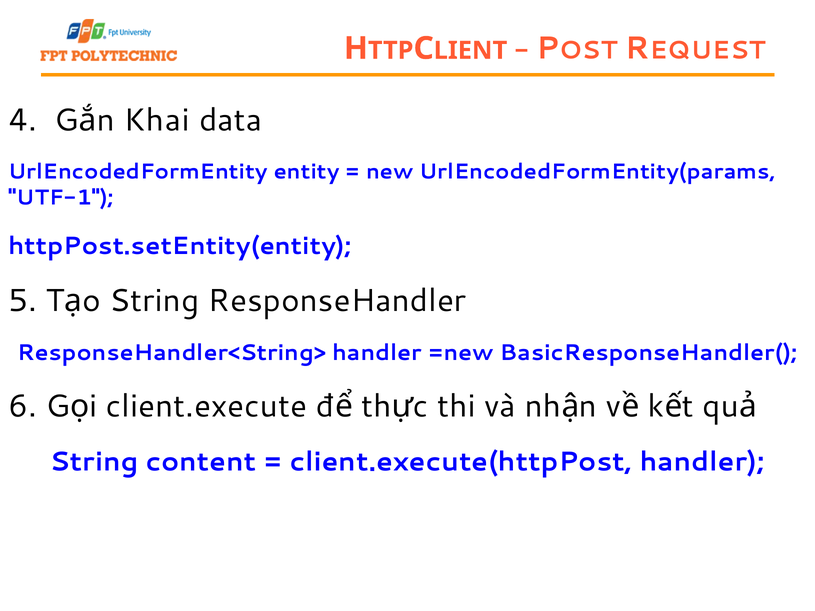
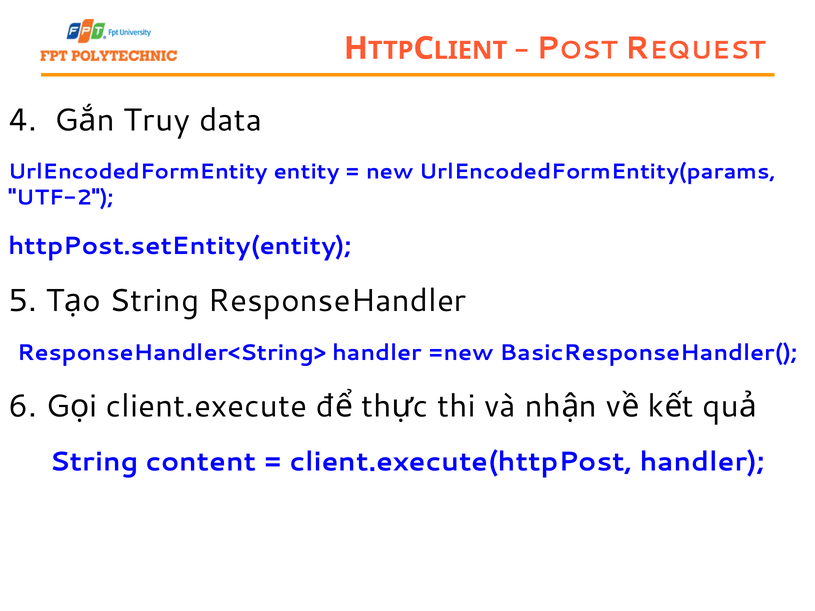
Khai: Khai -> Truy
UTF-1: UTF-1 -> UTF-2
